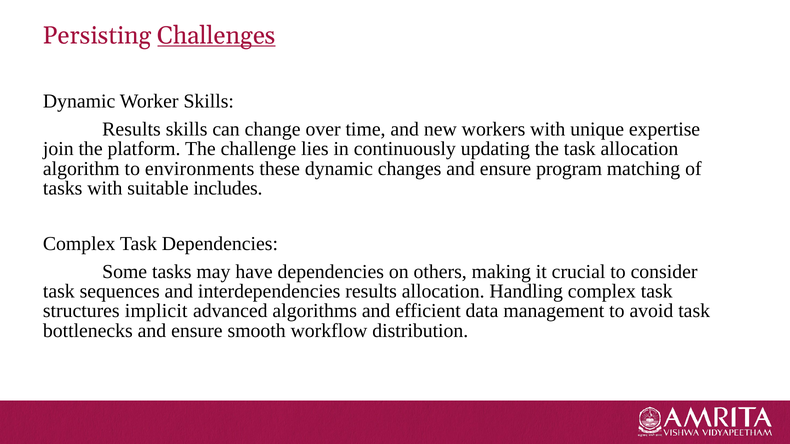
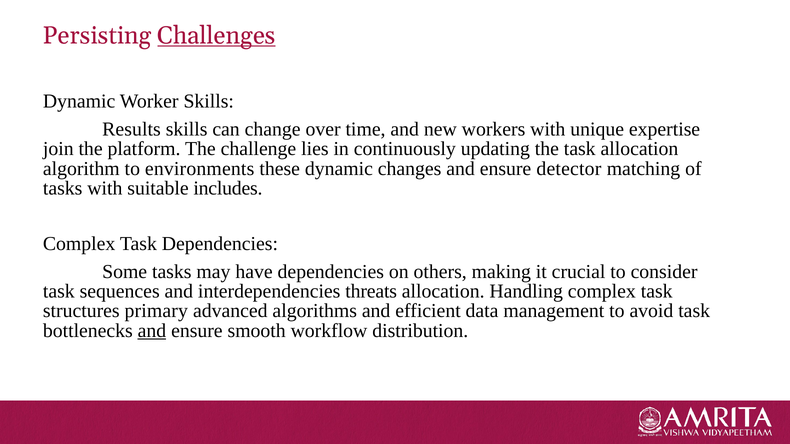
program: program -> detector
interdependencies results: results -> threats
implicit: implicit -> primary
and at (152, 331) underline: none -> present
